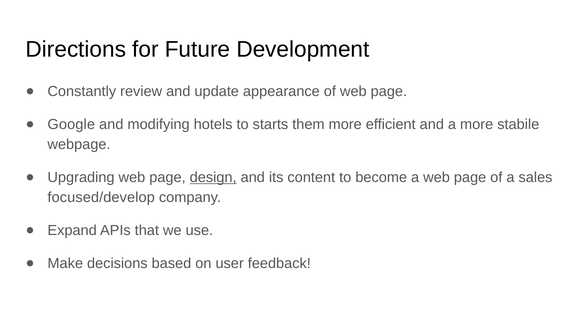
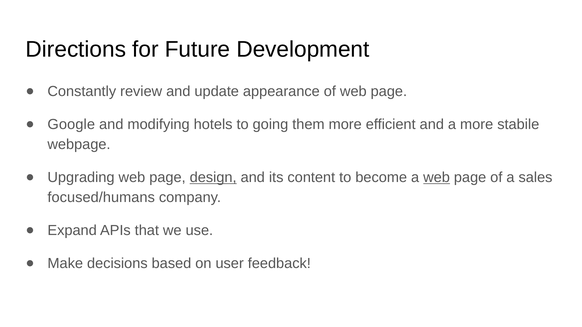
starts: starts -> going
web at (437, 178) underline: none -> present
focused/develop: focused/develop -> focused/humans
